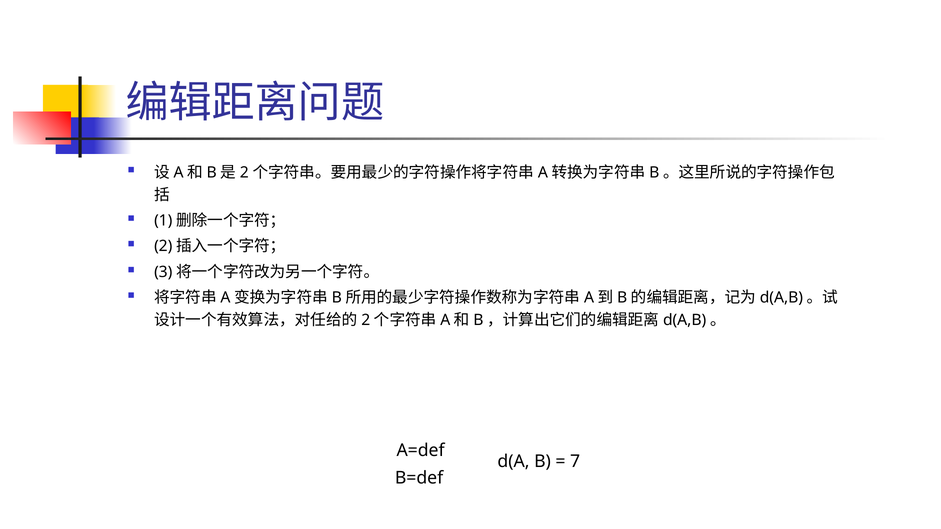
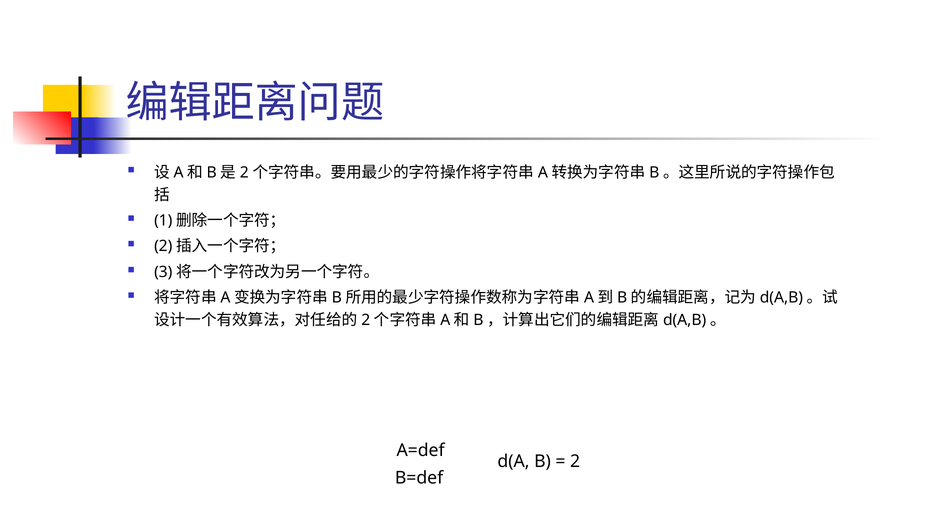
7: 7 -> 2
